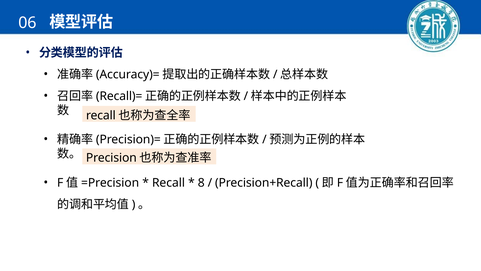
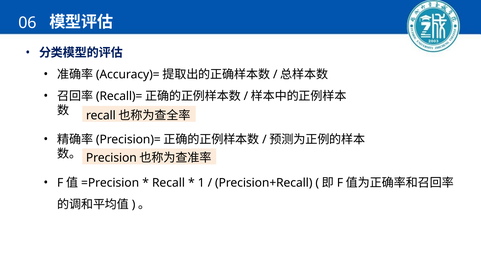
8: 8 -> 1
